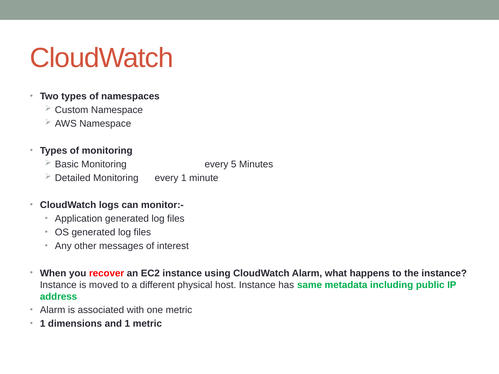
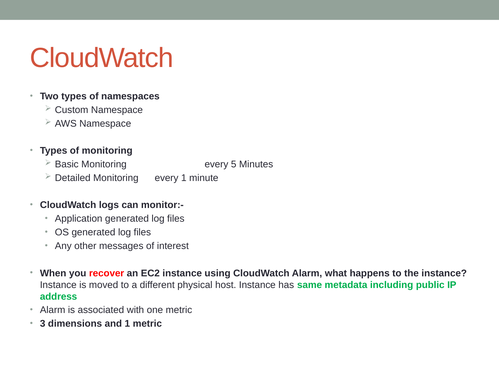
1 at (43, 324): 1 -> 3
